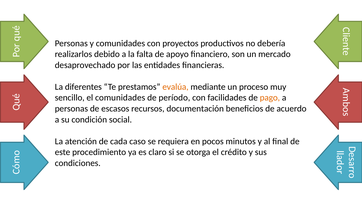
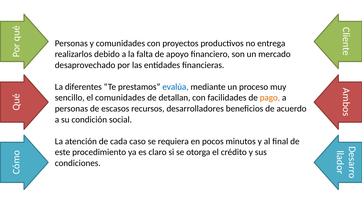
debería: debería -> entrega
evalúa colour: orange -> blue
período: período -> detallan
documentación: documentación -> desarrolladores
